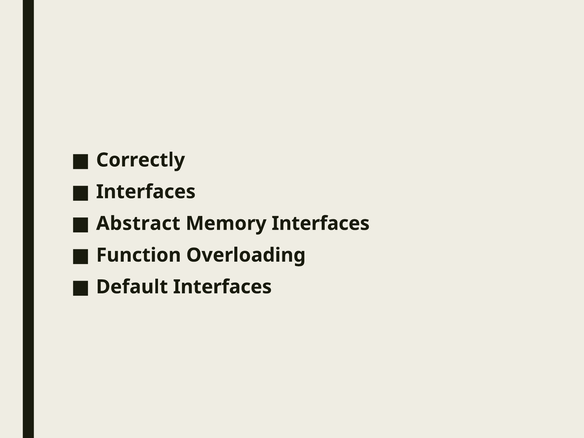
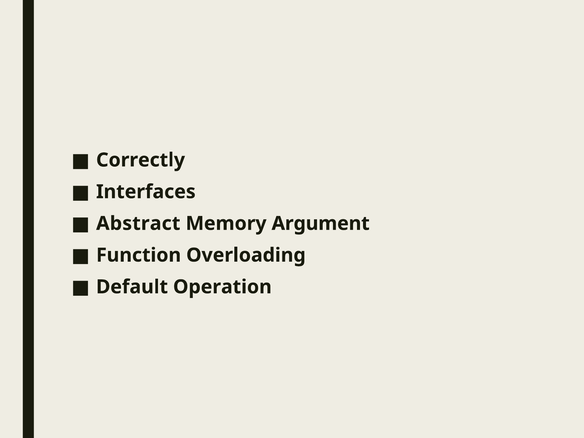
Memory Interfaces: Interfaces -> Argument
Default Interfaces: Interfaces -> Operation
